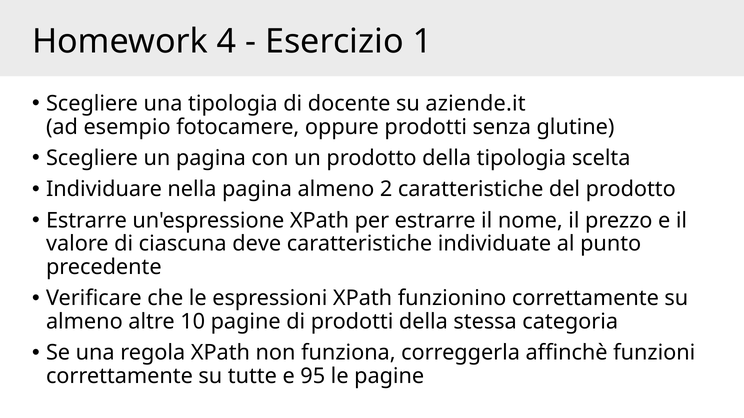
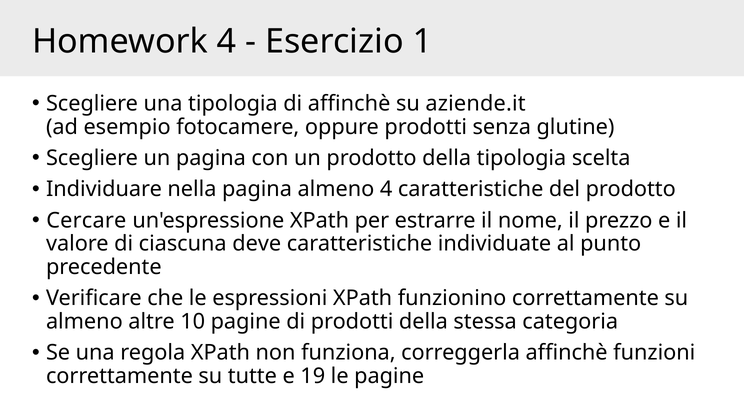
di docente: docente -> affinchè
almeno 2: 2 -> 4
Estrarre at (86, 221): Estrarre -> Cercare
95: 95 -> 19
